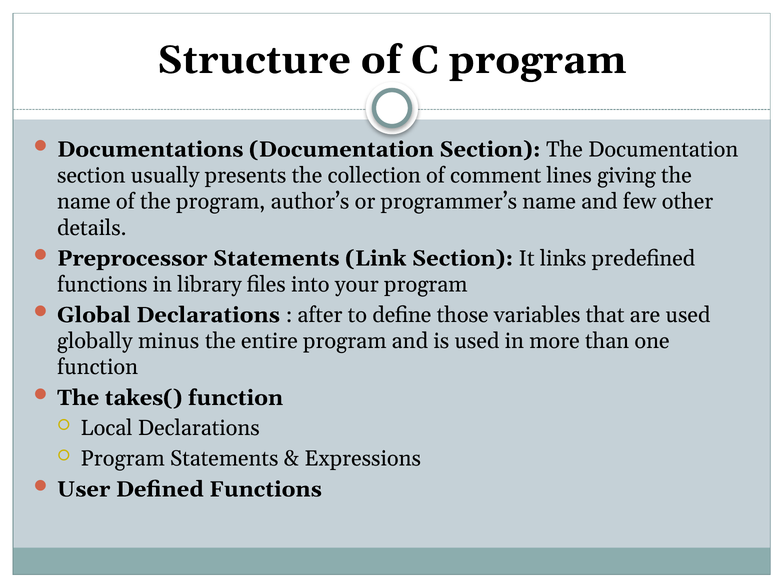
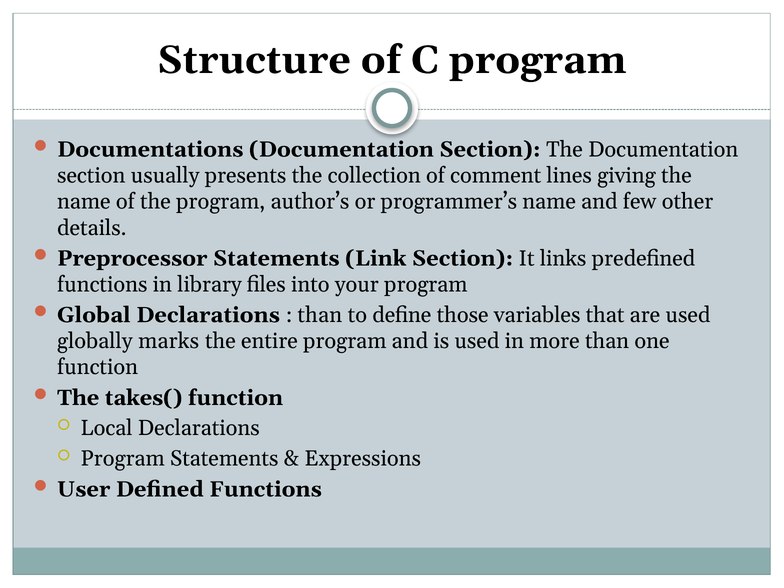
after at (320, 315): after -> than
minus: minus -> marks
